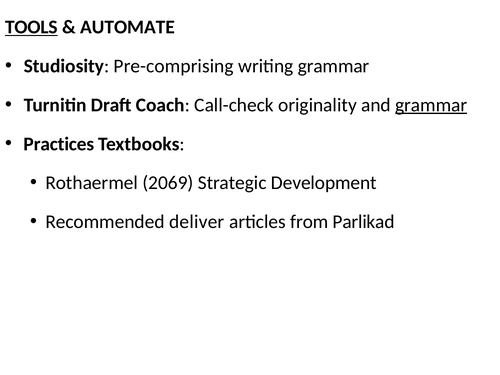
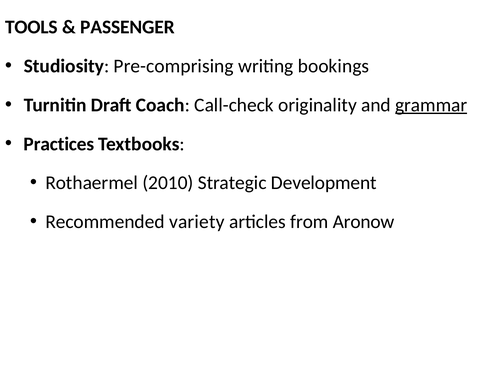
TOOLS underline: present -> none
AUTOMATE: AUTOMATE -> PASSENGER
writing grammar: grammar -> bookings
2069: 2069 -> 2010
deliver: deliver -> variety
Parlikad: Parlikad -> Aronow
